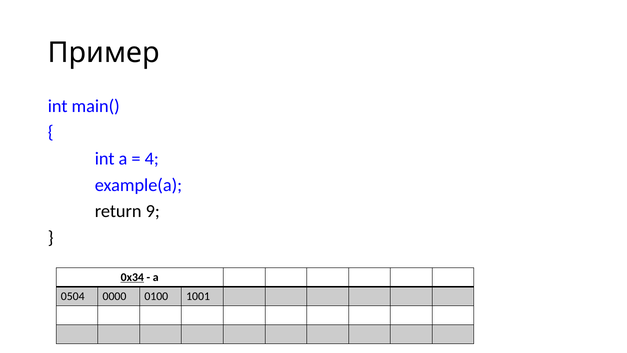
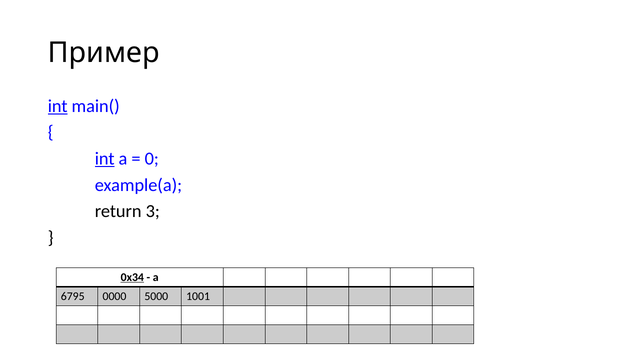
int at (58, 106) underline: none -> present
int at (105, 159) underline: none -> present
4: 4 -> 0
9: 9 -> 3
0504: 0504 -> 6795
0100: 0100 -> 5000
